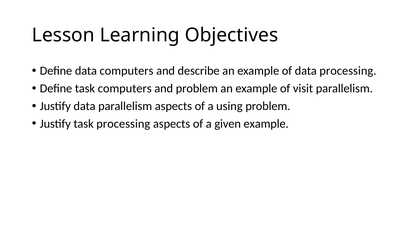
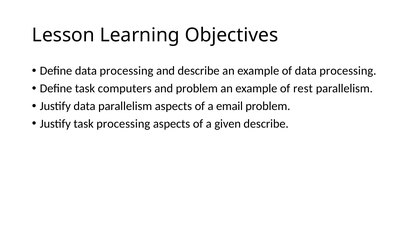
Define data computers: computers -> processing
visit: visit -> rest
using: using -> email
given example: example -> describe
